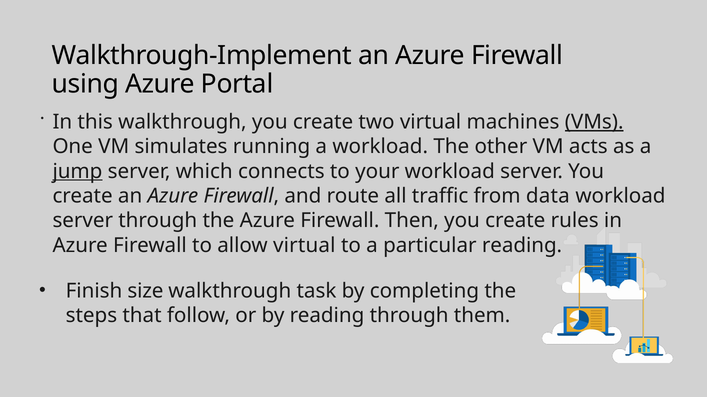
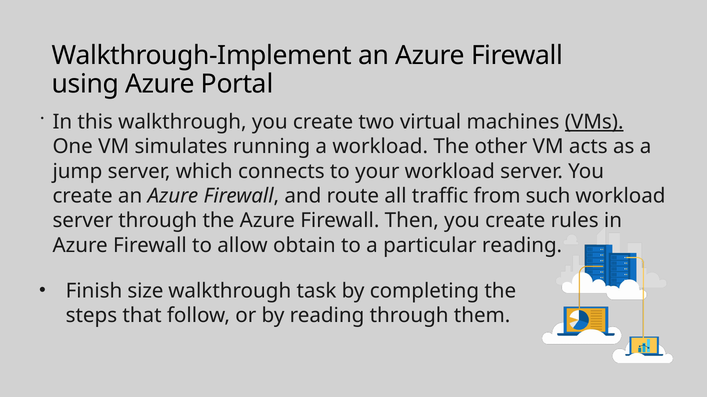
jump underline: present -> none
data: data -> such
allow virtual: virtual -> obtain
